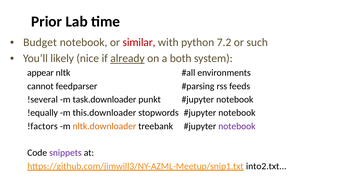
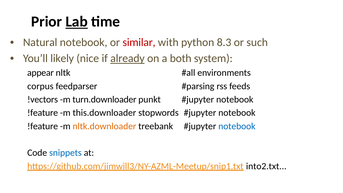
Lab underline: none -> present
Budget: Budget -> Natural
7.2: 7.2 -> 8.3
cannot: cannot -> corpus
!several: !several -> !vectors
task.downloader: task.downloader -> turn.downloader
!equally at (43, 113): !equally -> !feature
!factors at (43, 126): !factors -> !feature
notebook at (237, 126) colour: purple -> blue
snippets colour: purple -> blue
